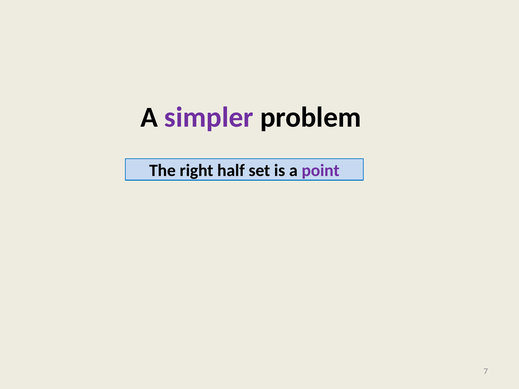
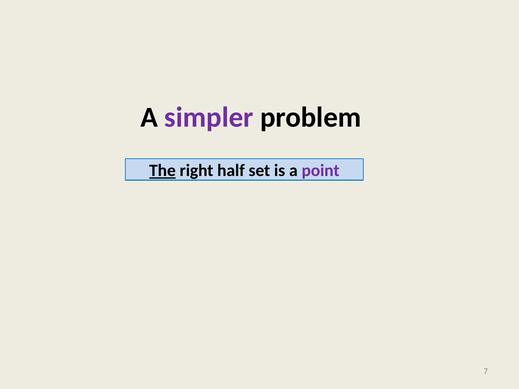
The underline: none -> present
